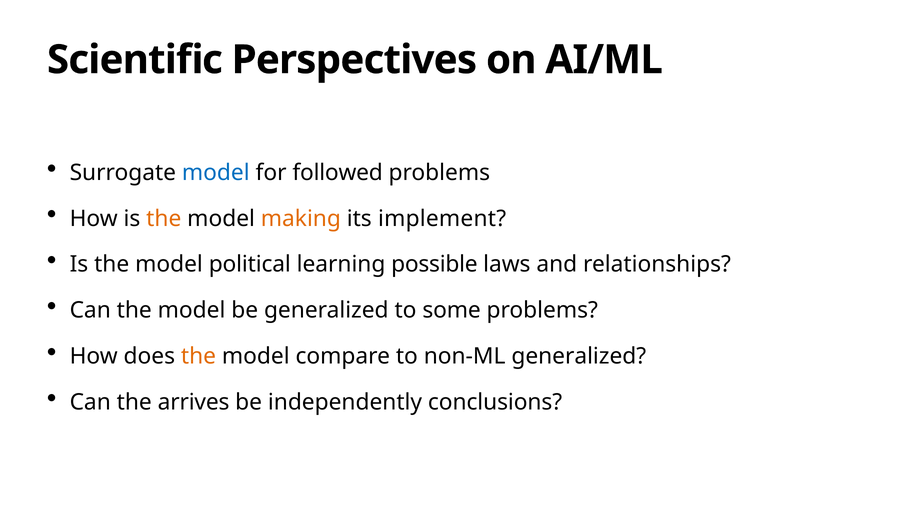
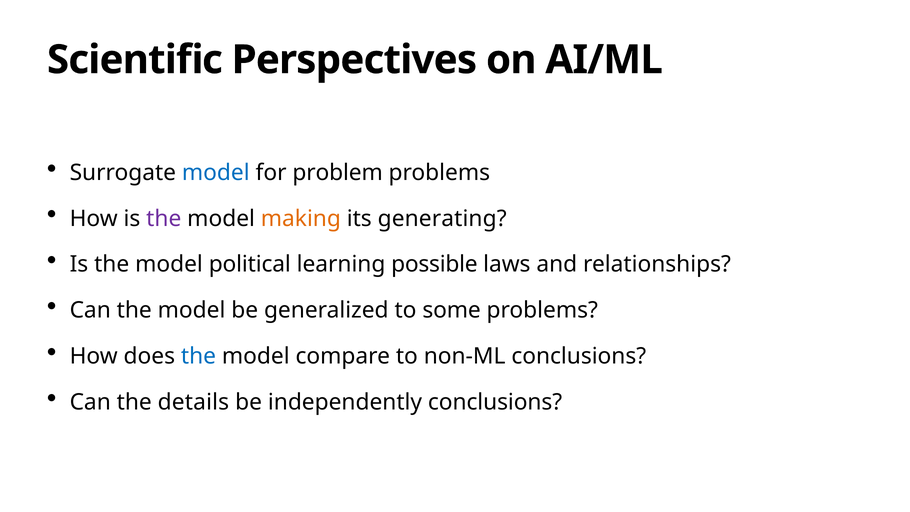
followed: followed -> problem
the at (164, 218) colour: orange -> purple
implement: implement -> generating
the at (198, 356) colour: orange -> blue
non-ML generalized: generalized -> conclusions
arrives: arrives -> details
